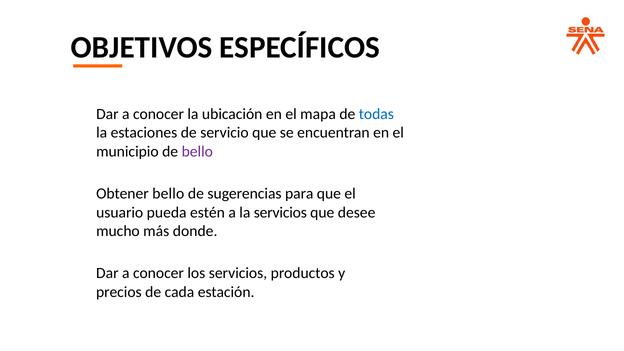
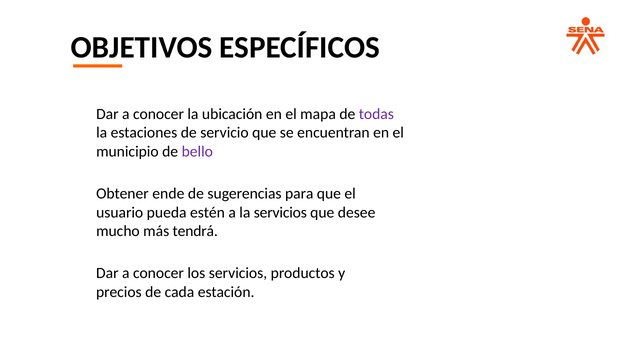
todas colour: blue -> purple
Obtener bello: bello -> ende
donde: donde -> tendrá
